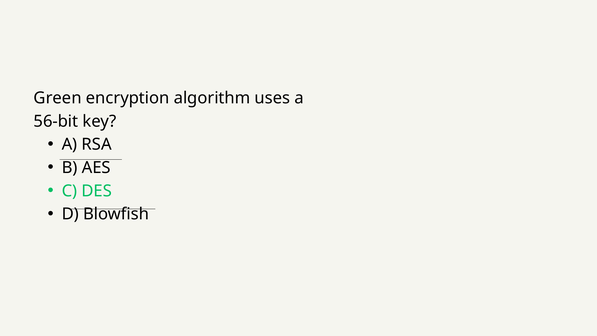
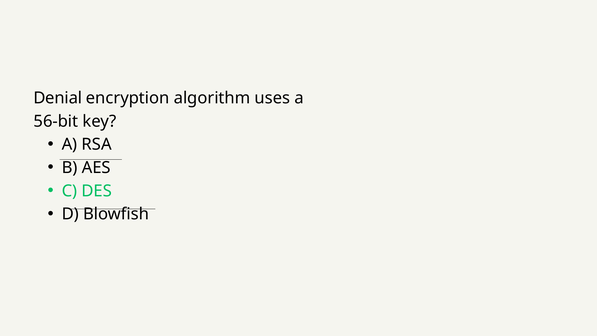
Green: Green -> Denial
